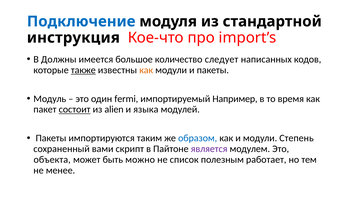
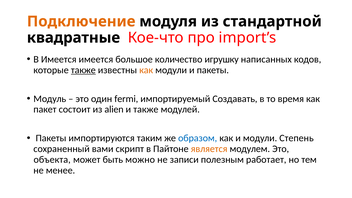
Подключение colour: blue -> orange
инструкция: инструкция -> квадратные
В Должны: Должны -> Имеется
следует: следует -> игрушку
Например: Например -> Создавать
состоит underline: present -> none
и языка: языка -> также
является colour: purple -> orange
список: список -> записи
